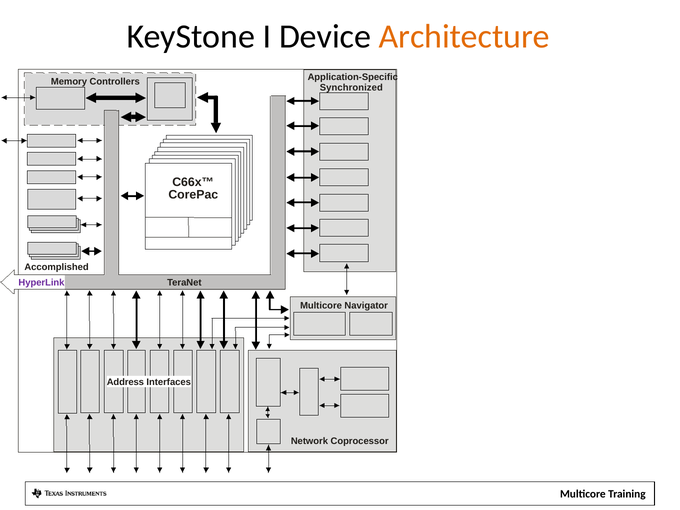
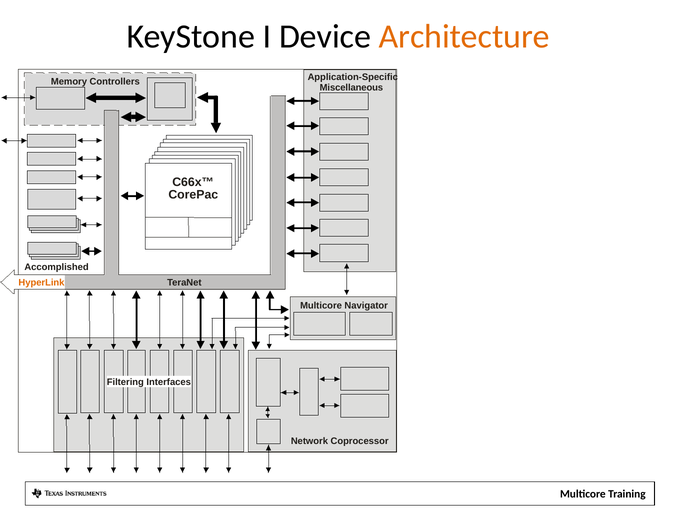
Synchronized: Synchronized -> Miscellaneous
HyperLink colour: purple -> orange
Address: Address -> Filtering
